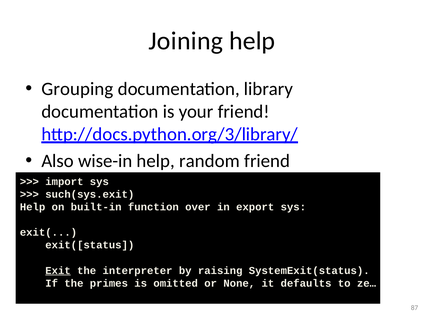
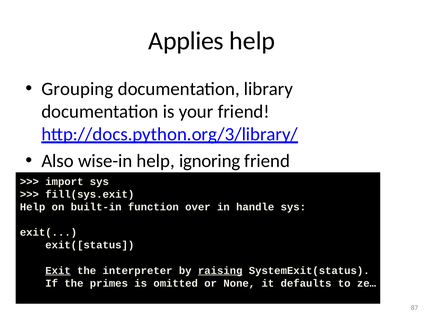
Joining: Joining -> Applies
random: random -> ignoring
such(sys.exit: such(sys.exit -> fill(sys.exit
export: export -> handle
raising underline: none -> present
